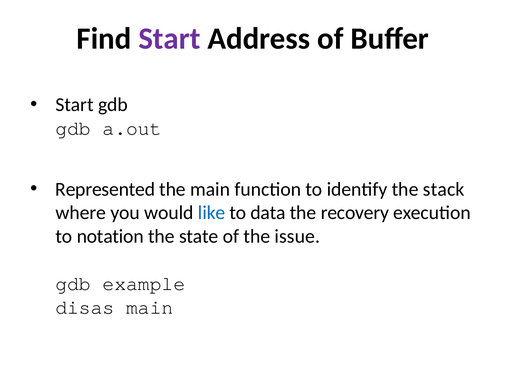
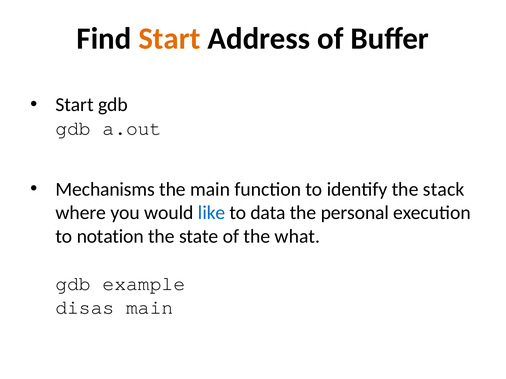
Start at (169, 39) colour: purple -> orange
Represented: Represented -> Mechanisms
recovery: recovery -> personal
issue: issue -> what
